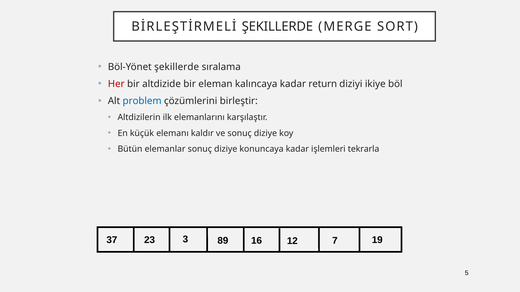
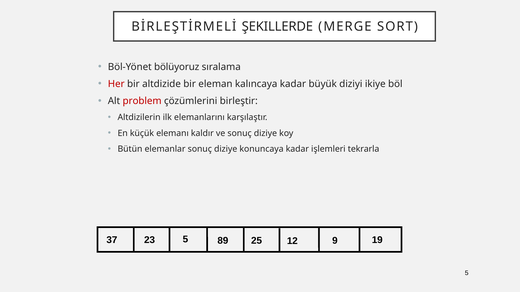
Böl-Yönet şekillerde: şekillerde -> bölüyoruz
return: return -> büyük
problem colour: blue -> red
23 3: 3 -> 5
16: 16 -> 25
7: 7 -> 9
